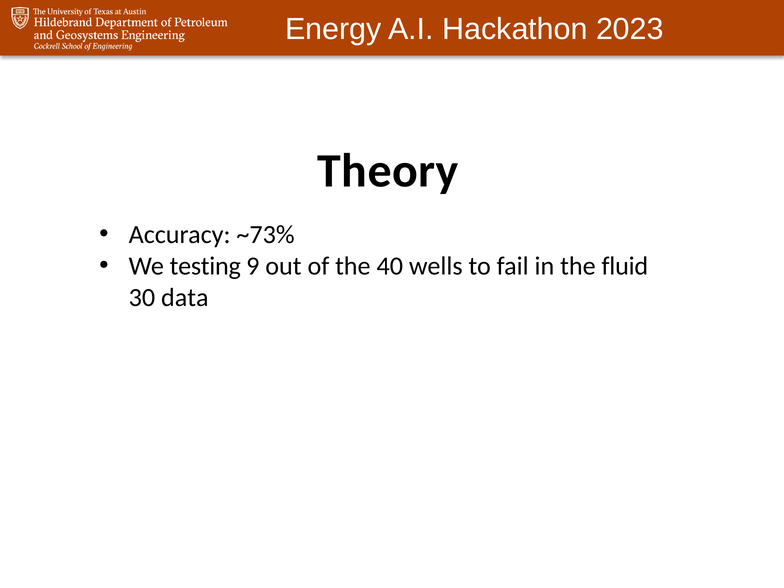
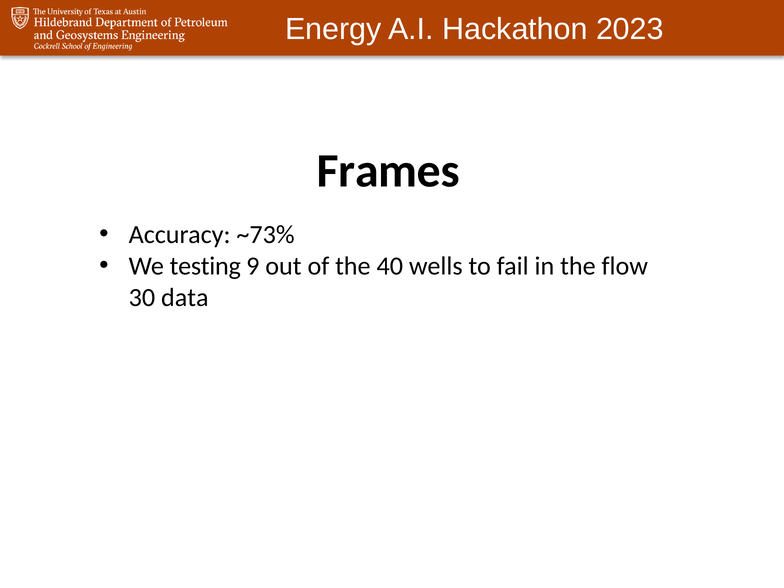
Theory: Theory -> Frames
fluid: fluid -> flow
